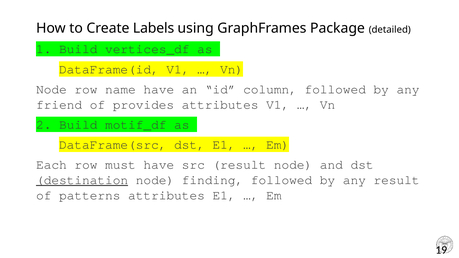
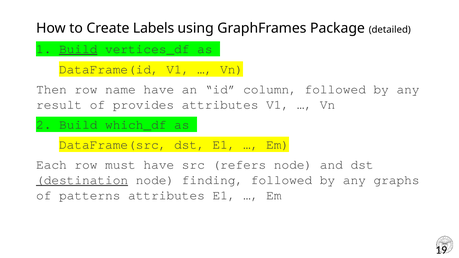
Build at (78, 49) underline: none -> present
Node at (51, 89): Node -> Then
friend: friend -> result
motif_df: motif_df -> which_df
src result: result -> refers
any result: result -> graphs
